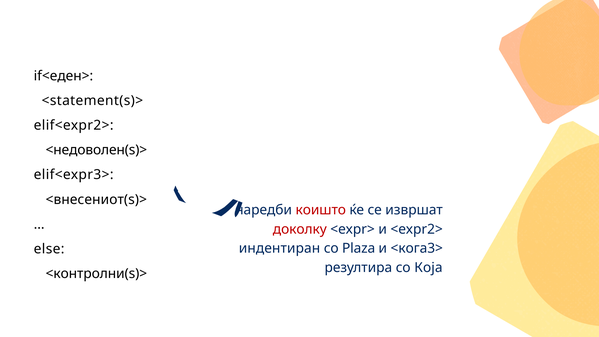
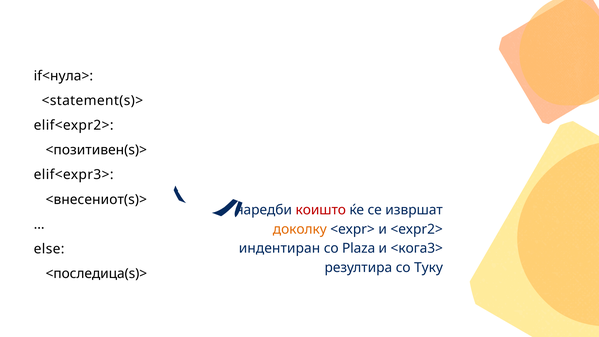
if<еден>: if<еден> -> if<нула>
<недоволен(s)>: <недоволен(s)> -> <позитивен(s)>
доколку colour: red -> orange
Која: Која -> Туку
<контролни(s)>: <контролни(s)> -> <последица(s)>
